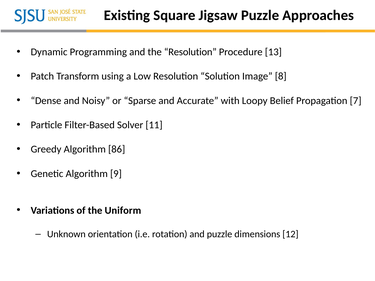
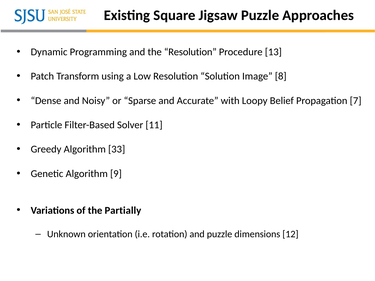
86: 86 -> 33
Uniform: Uniform -> Partially
